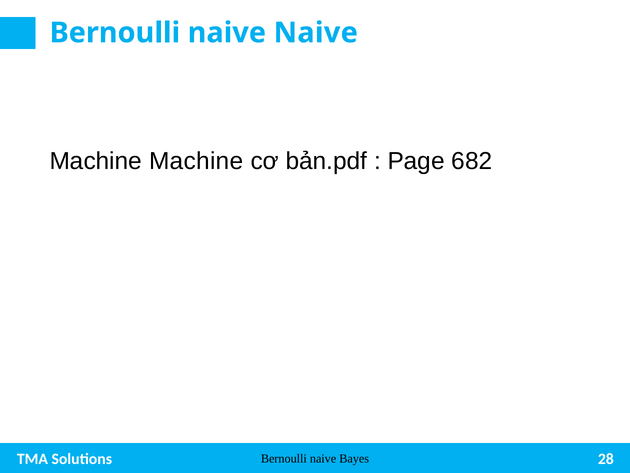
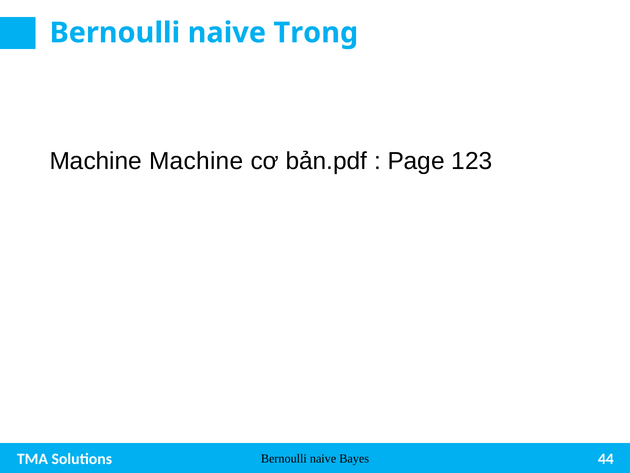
naive Naive: Naive -> Trong
682: 682 -> 123
28: 28 -> 44
